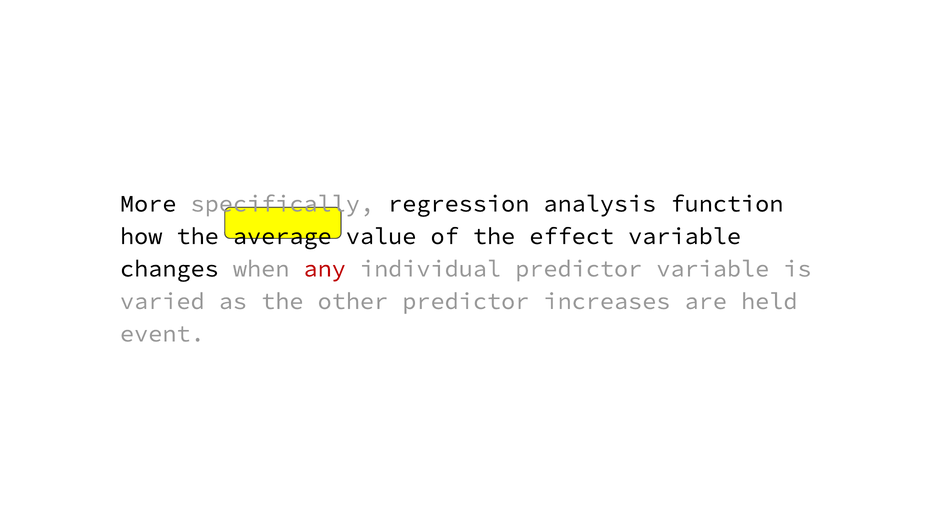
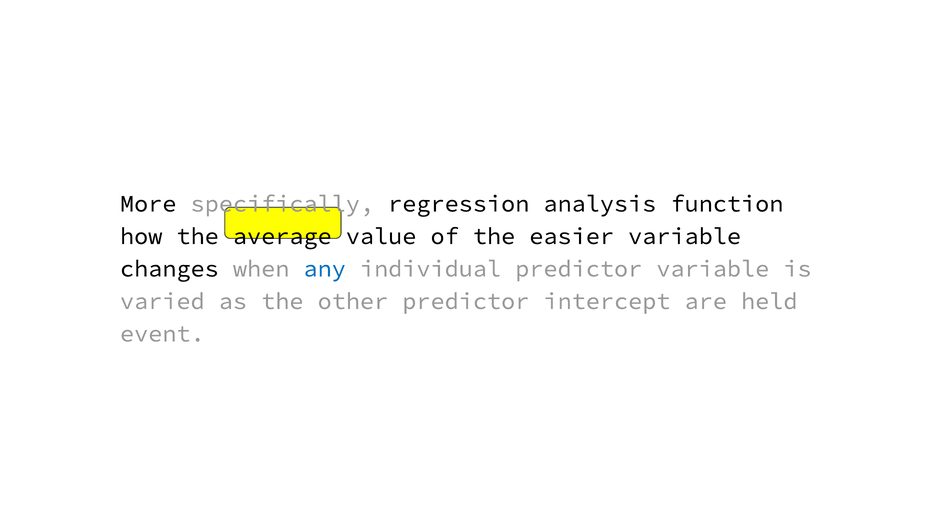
effect: effect -> easier
any colour: red -> blue
increases: increases -> intercept
